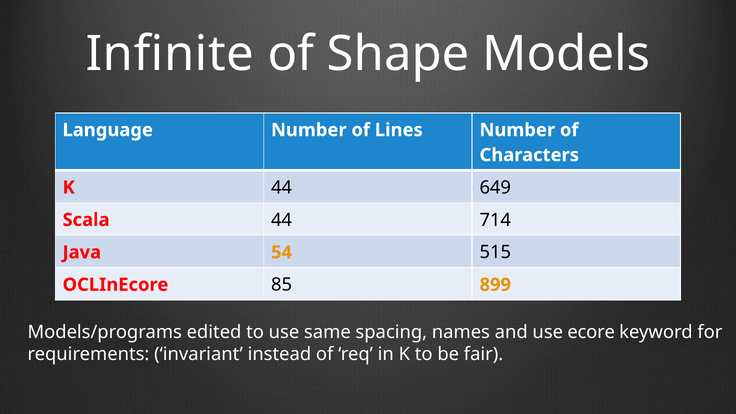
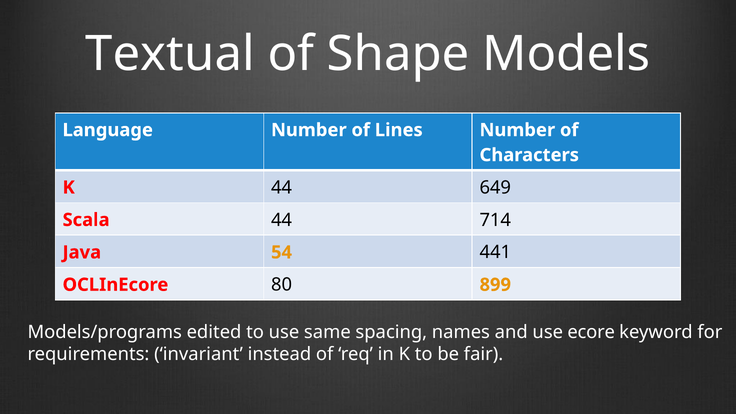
Infinite: Infinite -> Textual
515: 515 -> 441
85: 85 -> 80
